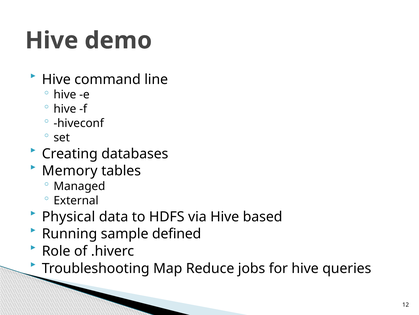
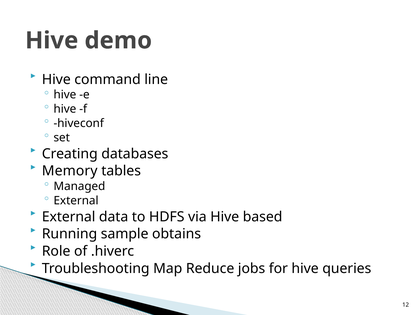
Physical at (69, 216): Physical -> External
defined: defined -> obtains
